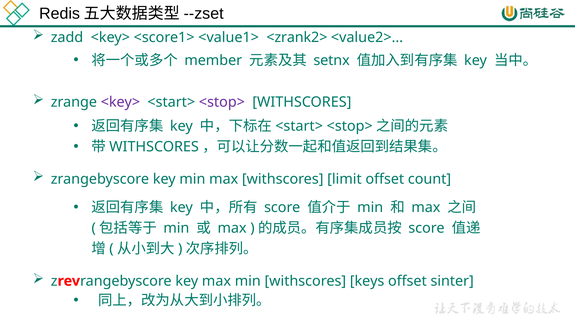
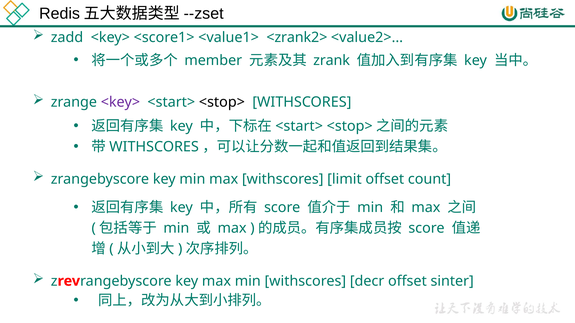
setnx: setnx -> zrank
<stop> colour: purple -> black
keys: keys -> decr
